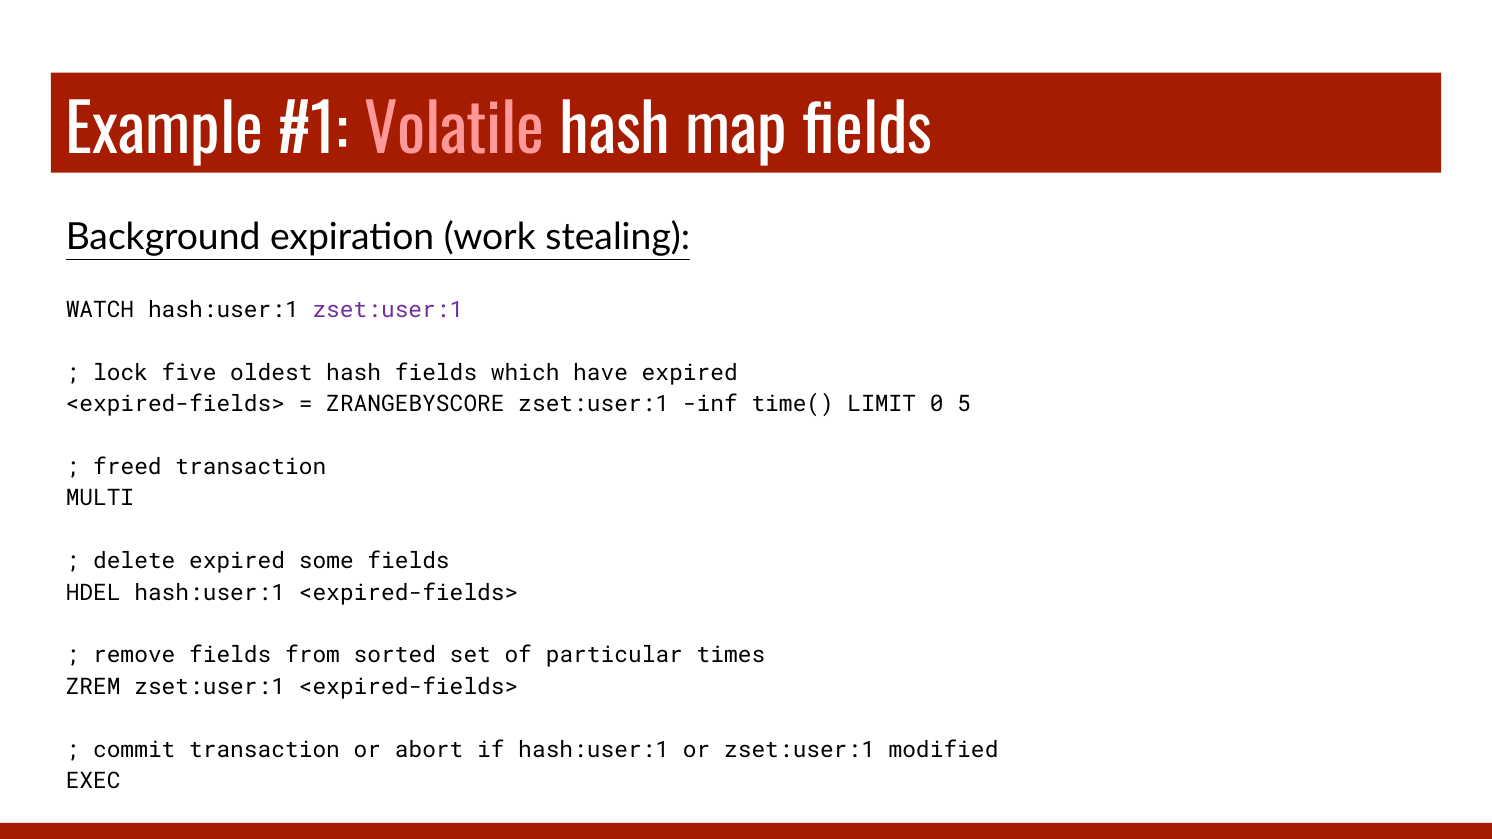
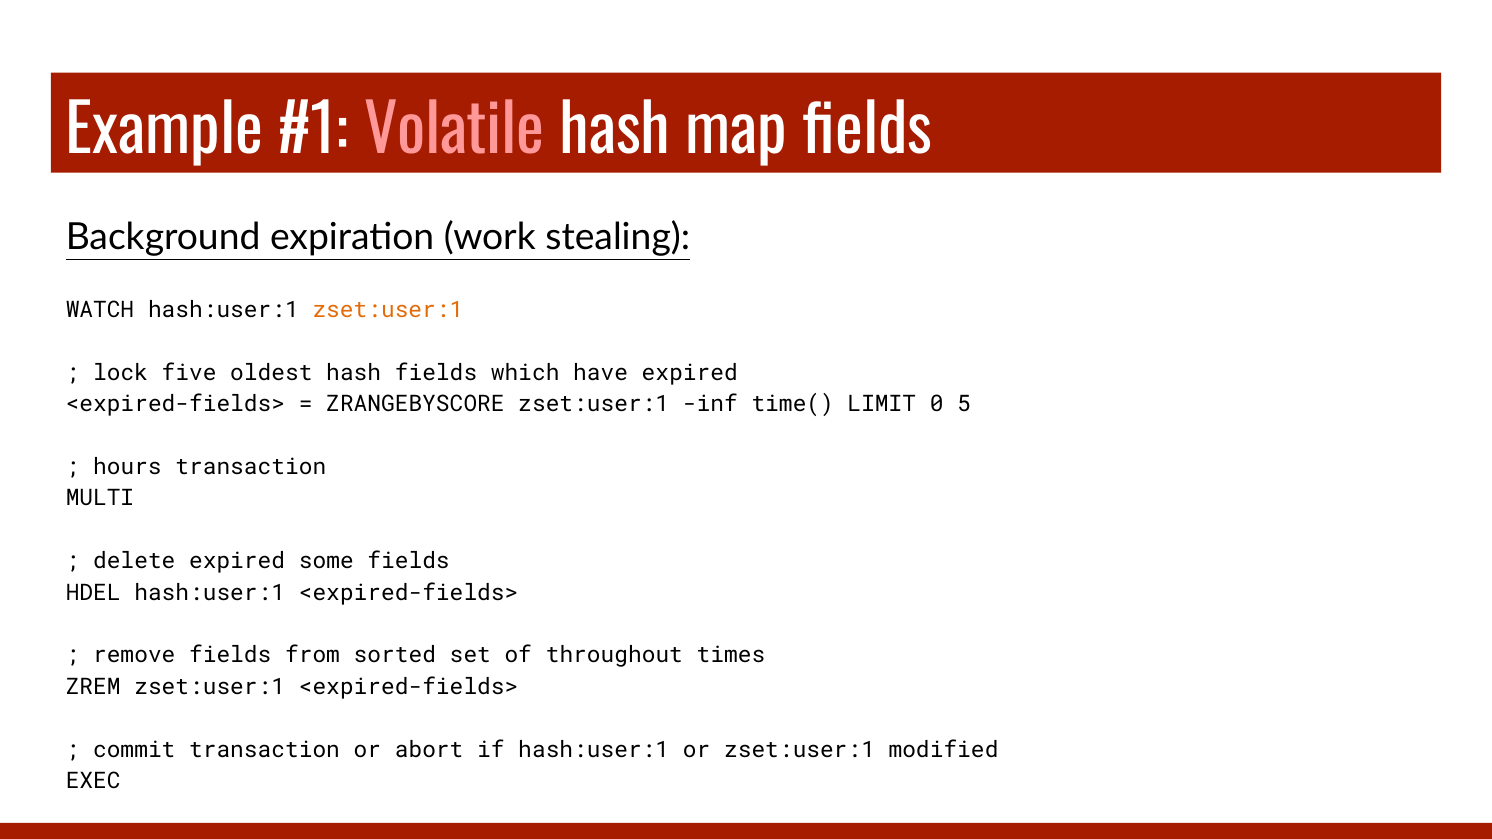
zset:user:1 at (388, 310) colour: purple -> orange
freed: freed -> hours
particular: particular -> throughout
